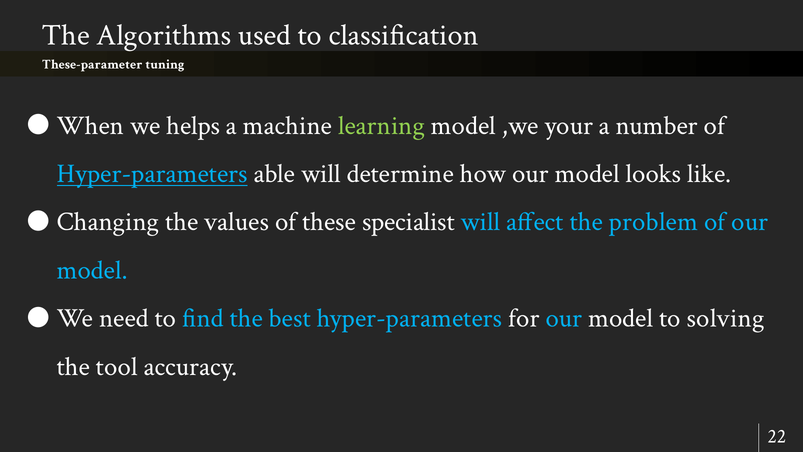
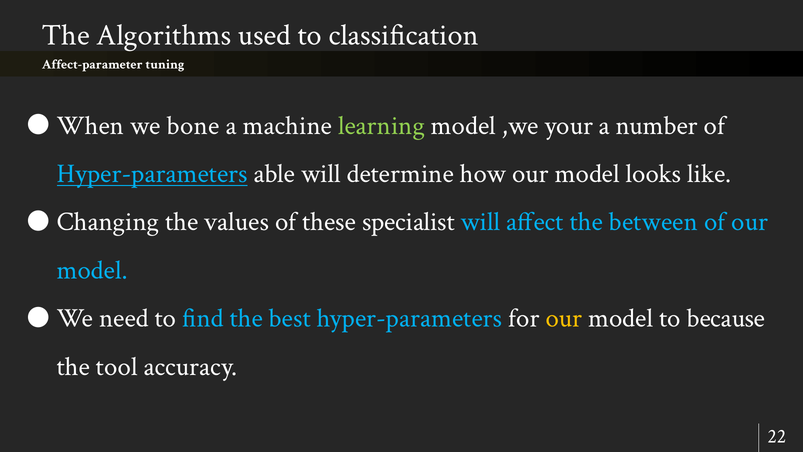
These-parameter: These-parameter -> Affect-parameter
helps: helps -> bone
problem: problem -> between
our at (564, 318) colour: light blue -> yellow
solving: solving -> because
